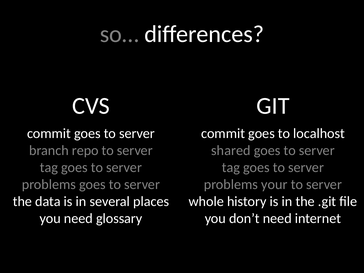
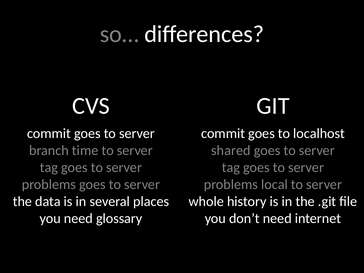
repo: repo -> time
your: your -> local
